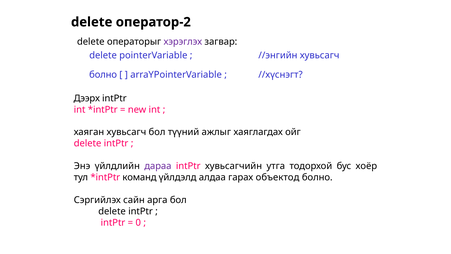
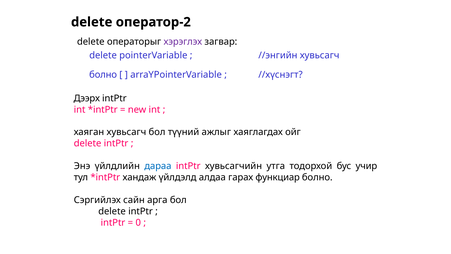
дараа colour: purple -> blue
хоёр: хоёр -> учир
команд: команд -> хандаж
объектод: объектод -> функциар
